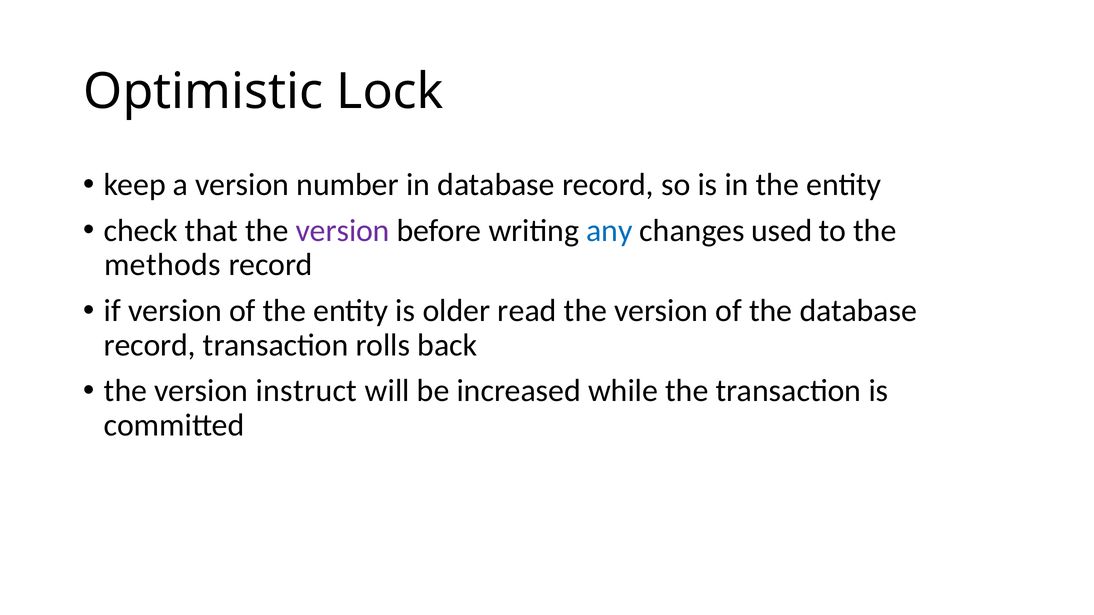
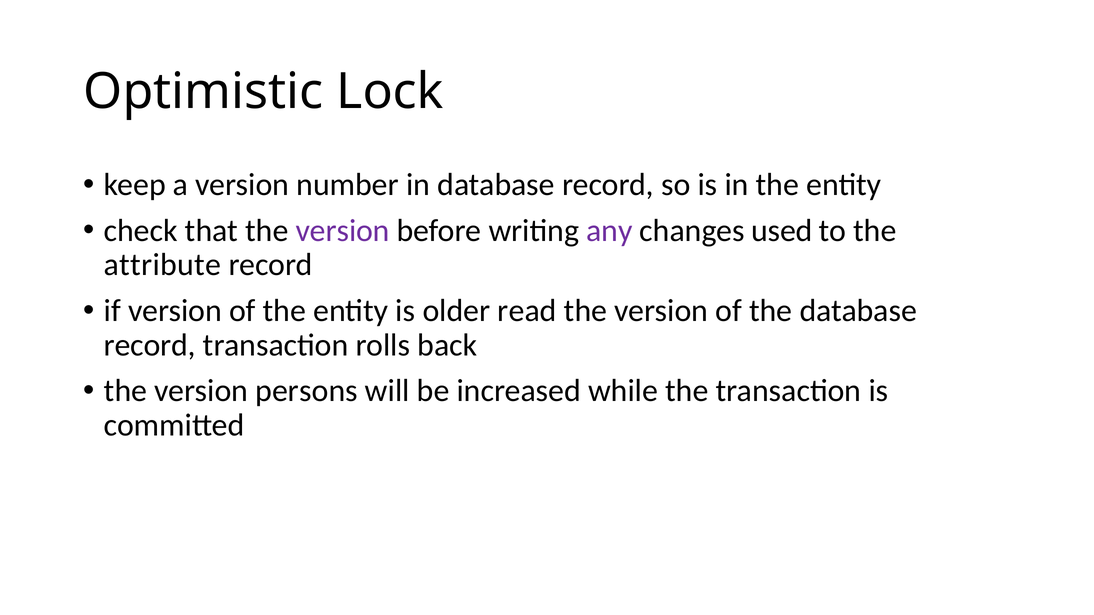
any colour: blue -> purple
methods: methods -> attribute
instruct: instruct -> persons
